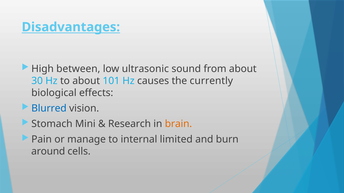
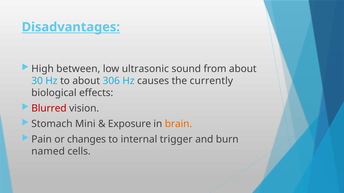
101: 101 -> 306
Blurred colour: blue -> red
Research: Research -> Exposure
manage: manage -> changes
limited: limited -> trigger
around: around -> named
